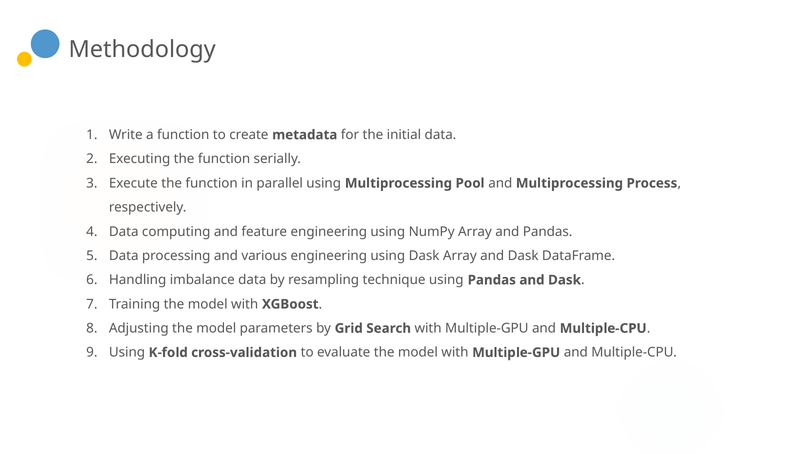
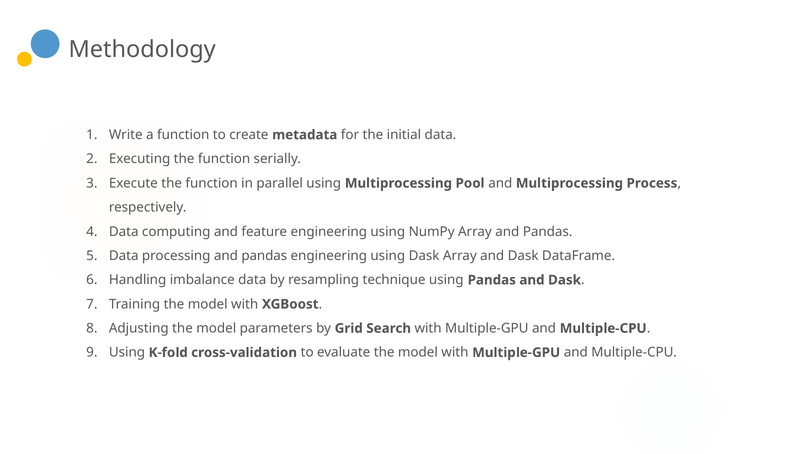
processing and various: various -> pandas
